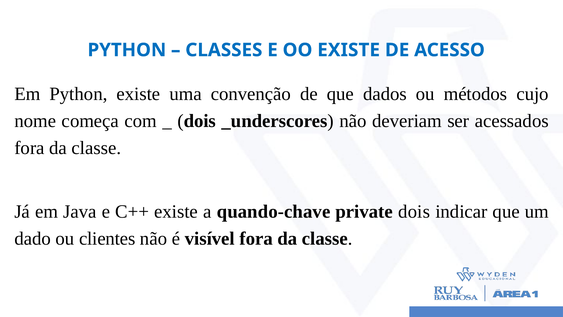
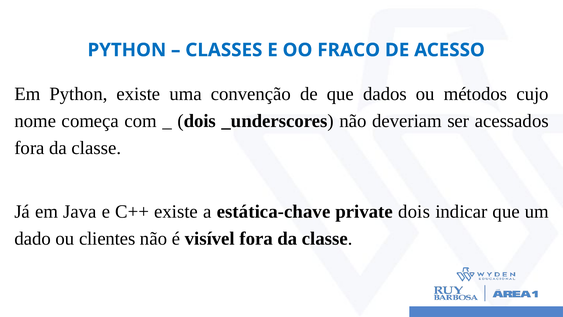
OO EXISTE: EXISTE -> FRACO
quando-chave: quando-chave -> estática-chave
